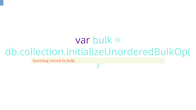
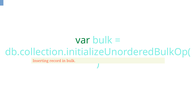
var colour: purple -> green
